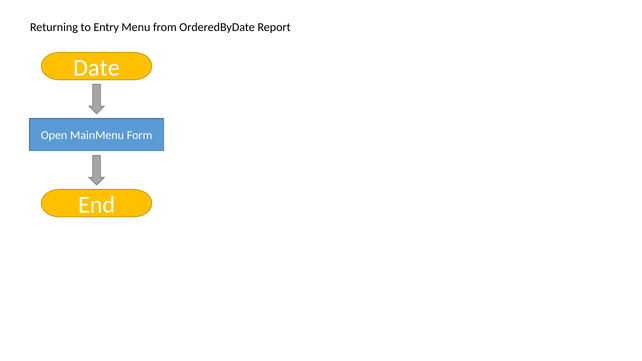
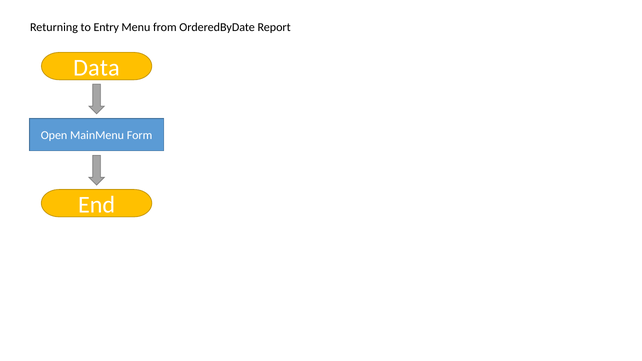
Date: Date -> Data
